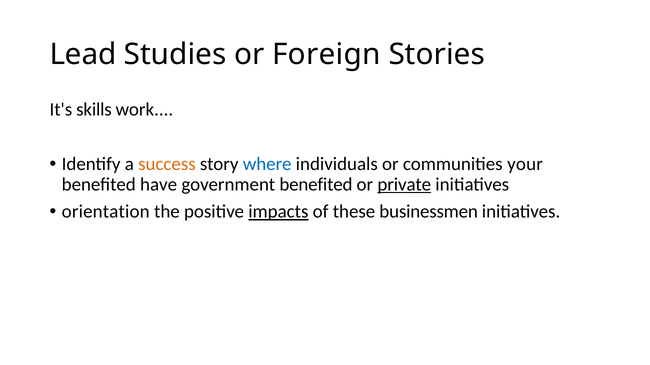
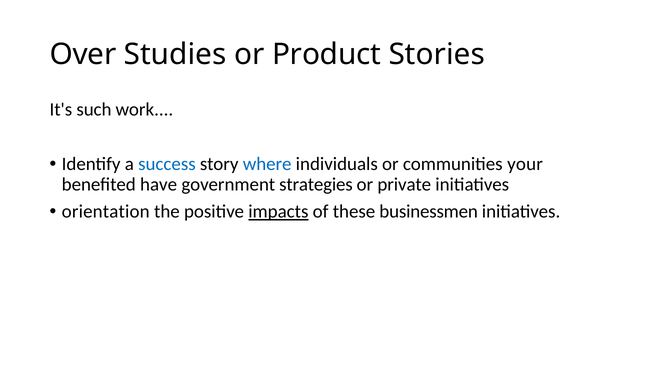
Lead: Lead -> Over
Foreign: Foreign -> Product
skills: skills -> such
success colour: orange -> blue
government benefited: benefited -> strategies
private underline: present -> none
